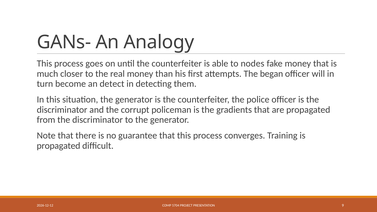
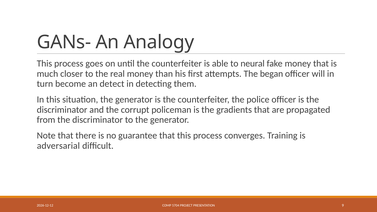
nodes: nodes -> neural
propagated at (58, 146): propagated -> adversarial
